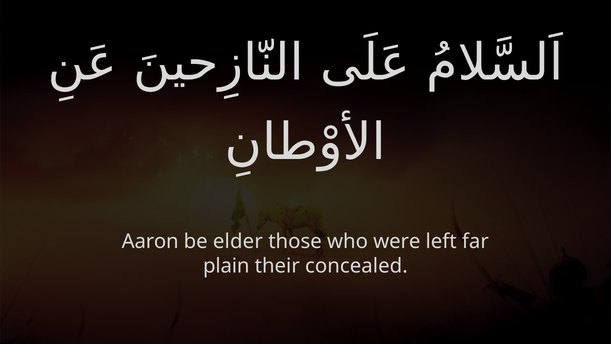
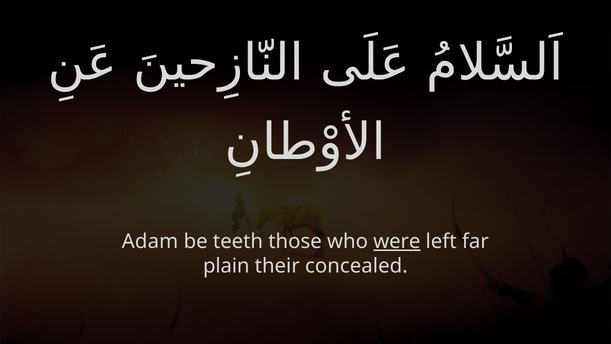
Aaron: Aaron -> Adam
elder: elder -> teeth
were underline: none -> present
